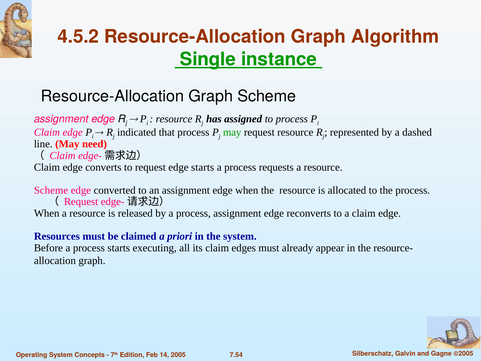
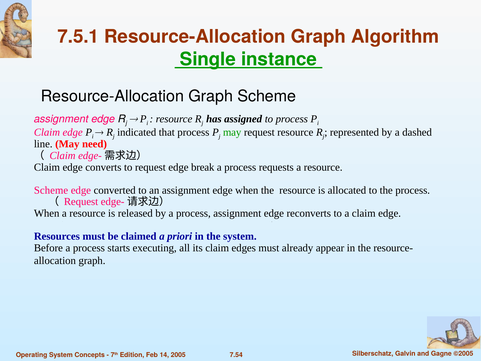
4.5.2: 4.5.2 -> 7.5.1
edge starts: starts -> break
